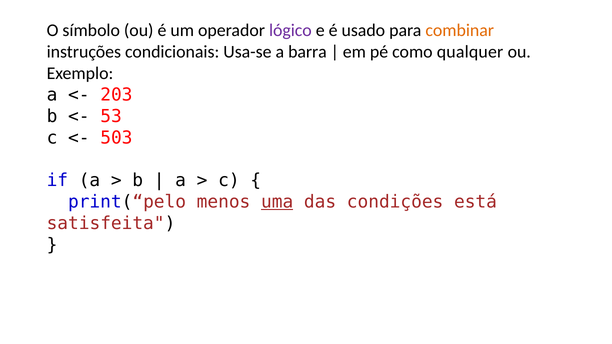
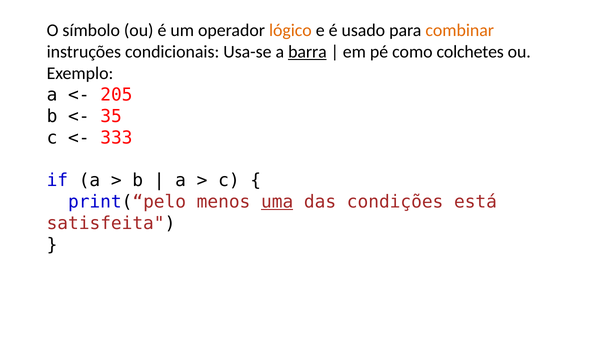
lógico colour: purple -> orange
barra underline: none -> present
qualquer: qualquer -> colchetes
203: 203 -> 205
53: 53 -> 35
503: 503 -> 333
